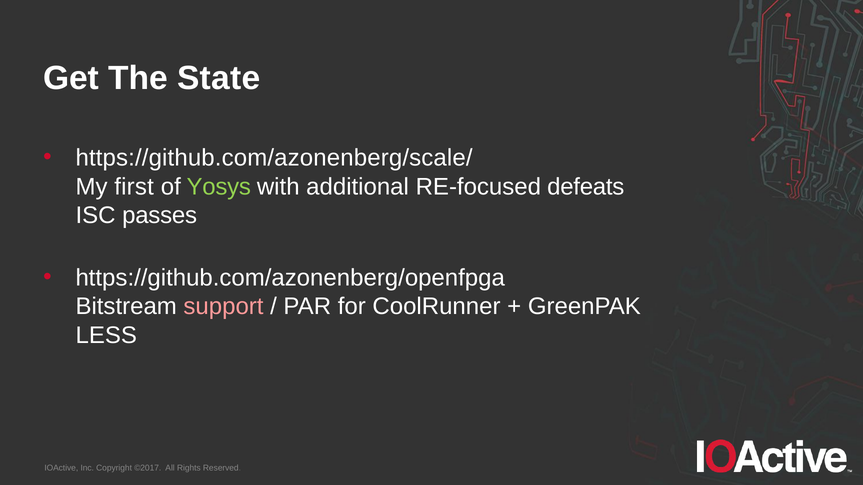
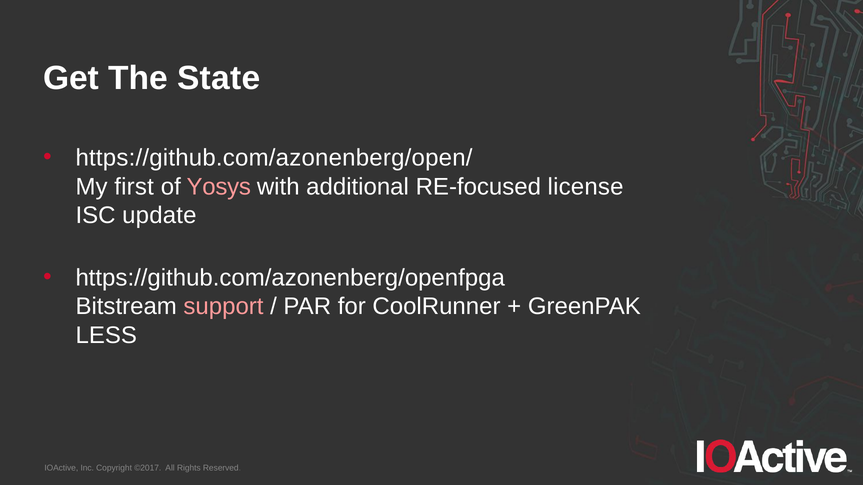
https://github.com/azonenberg/scale/: https://github.com/azonenberg/scale/ -> https://github.com/azonenberg/open/
Yosys colour: light green -> pink
defeats: defeats -> license
passes: passes -> update
